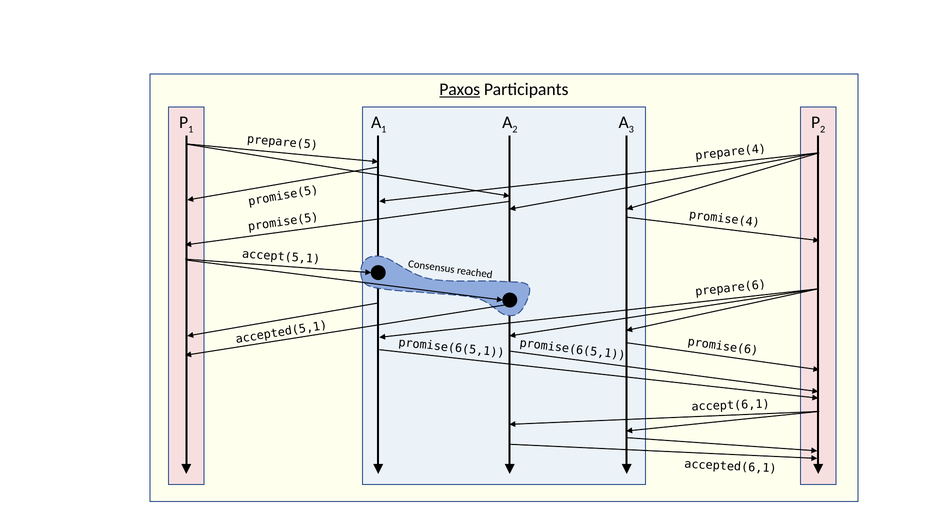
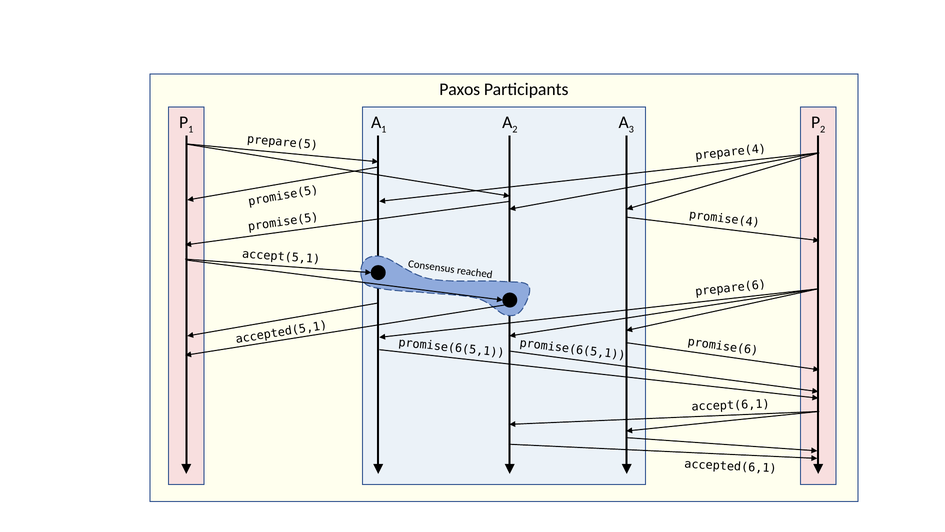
Paxos underline: present -> none
